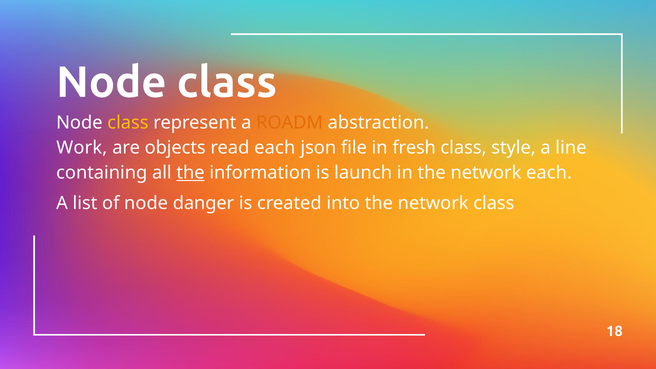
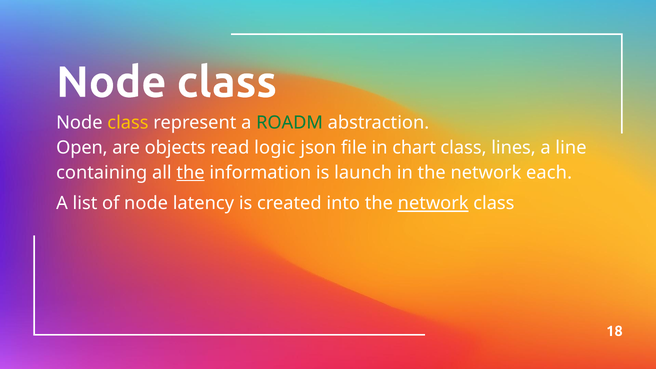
ROADM colour: orange -> green
Work: Work -> Open
read each: each -> logic
fresh: fresh -> chart
style: style -> lines
danger: danger -> latency
network at (433, 203) underline: none -> present
